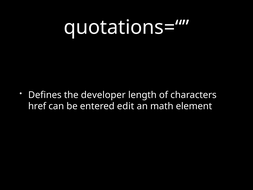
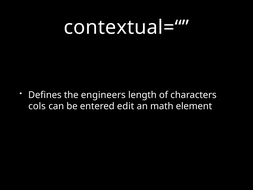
quotations=“: quotations=“ -> contextual=“
developer: developer -> engineers
href: href -> cols
